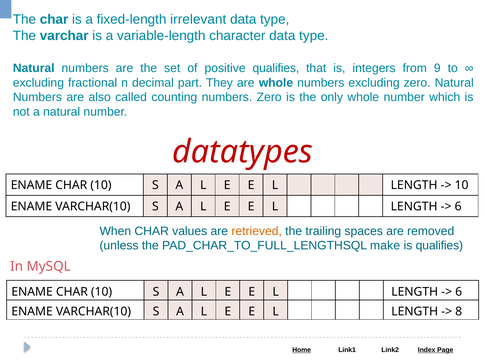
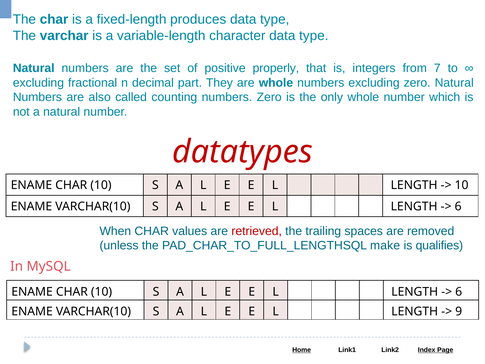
irrelevant: irrelevant -> produces
positive qualifies: qualifies -> properly
9: 9 -> 7
retrieved colour: orange -> red
8: 8 -> 9
